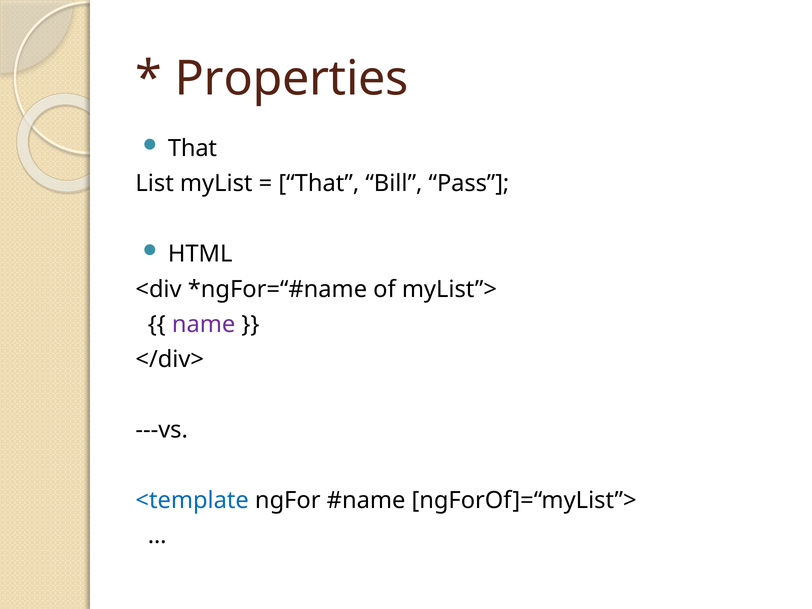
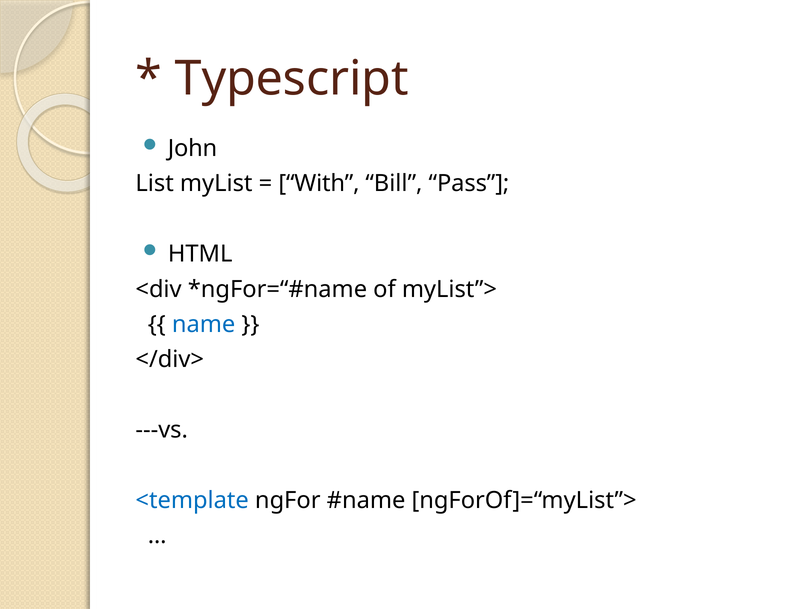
Properties: Properties -> Typescript
That at (192, 148): That -> John
That at (319, 184): That -> With
name colour: purple -> blue
